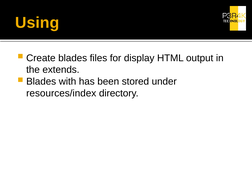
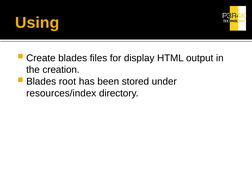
extends: extends -> creation
with: with -> root
